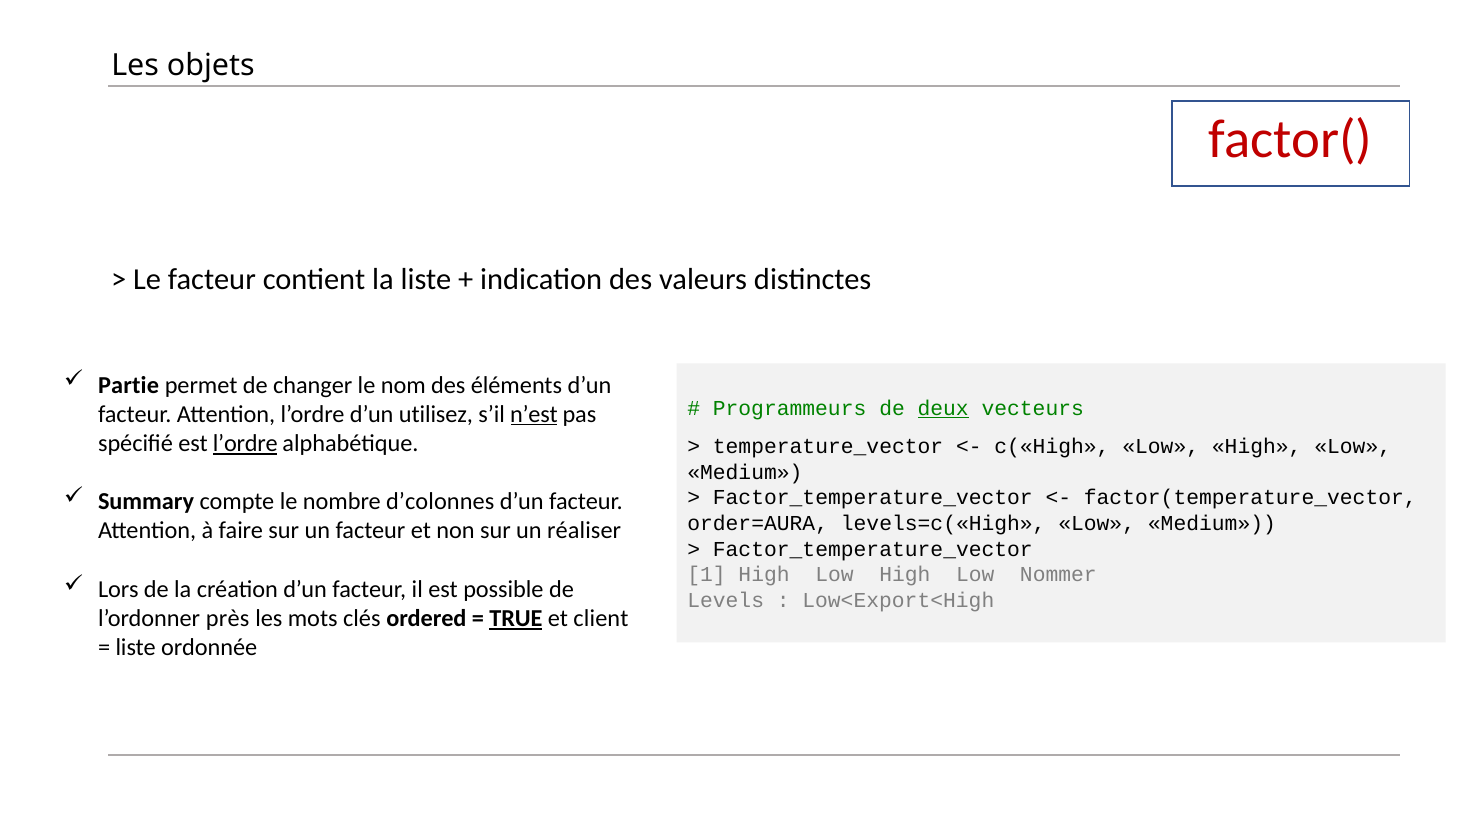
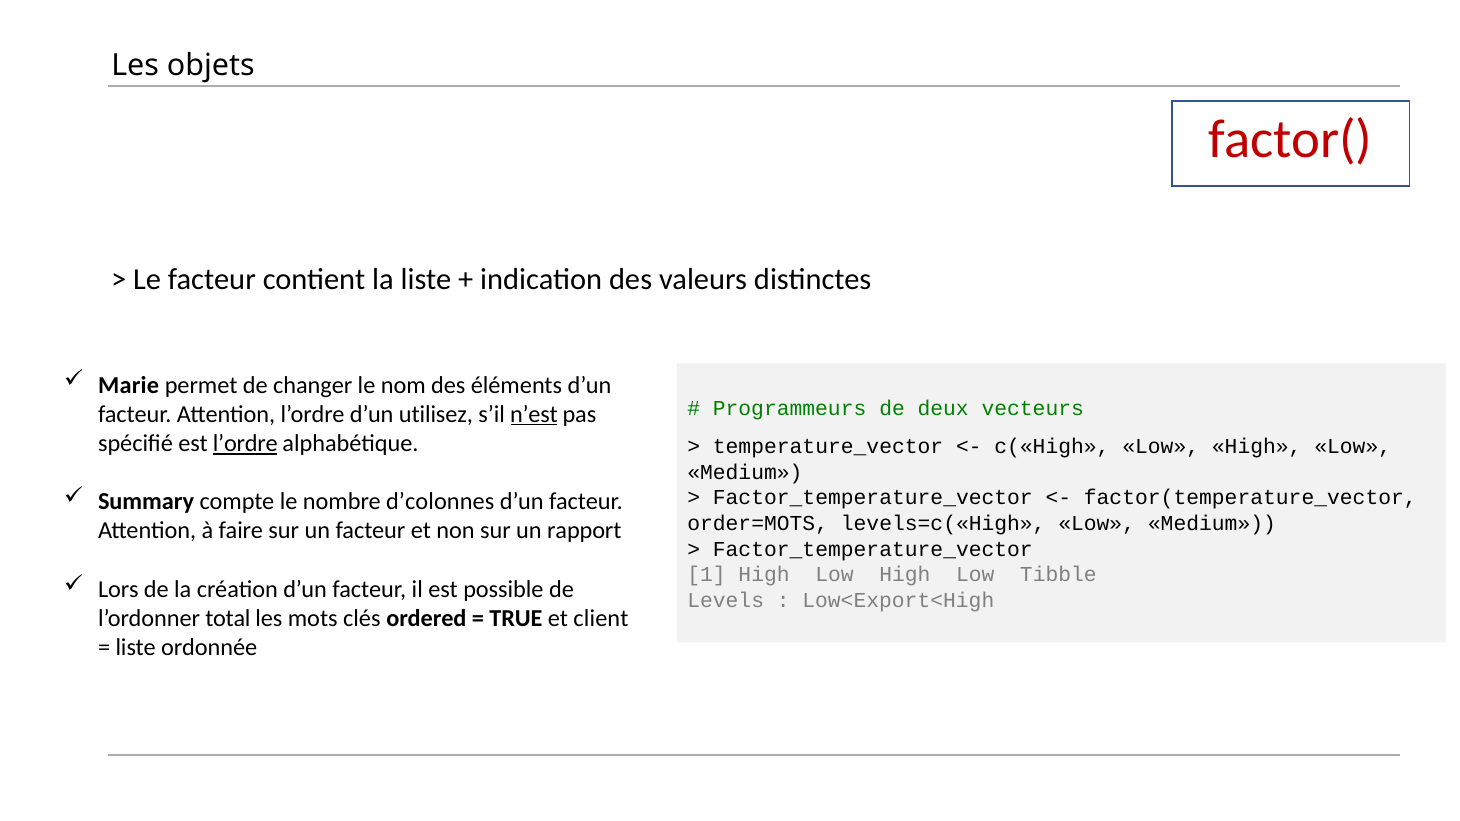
Partie: Partie -> Marie
deux underline: present -> none
order=AURA: order=AURA -> order=MOTS
réaliser: réaliser -> rapport
Nommer: Nommer -> Tibble
près: près -> total
TRUE underline: present -> none
